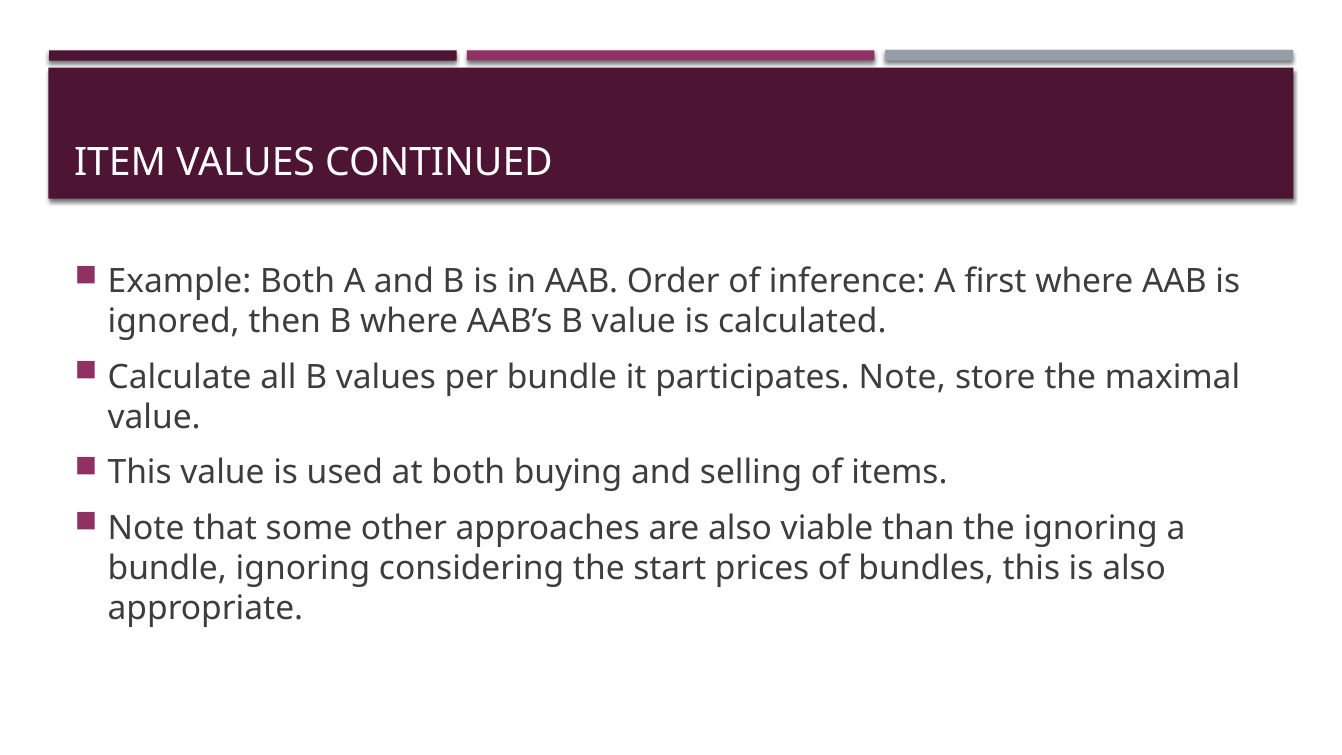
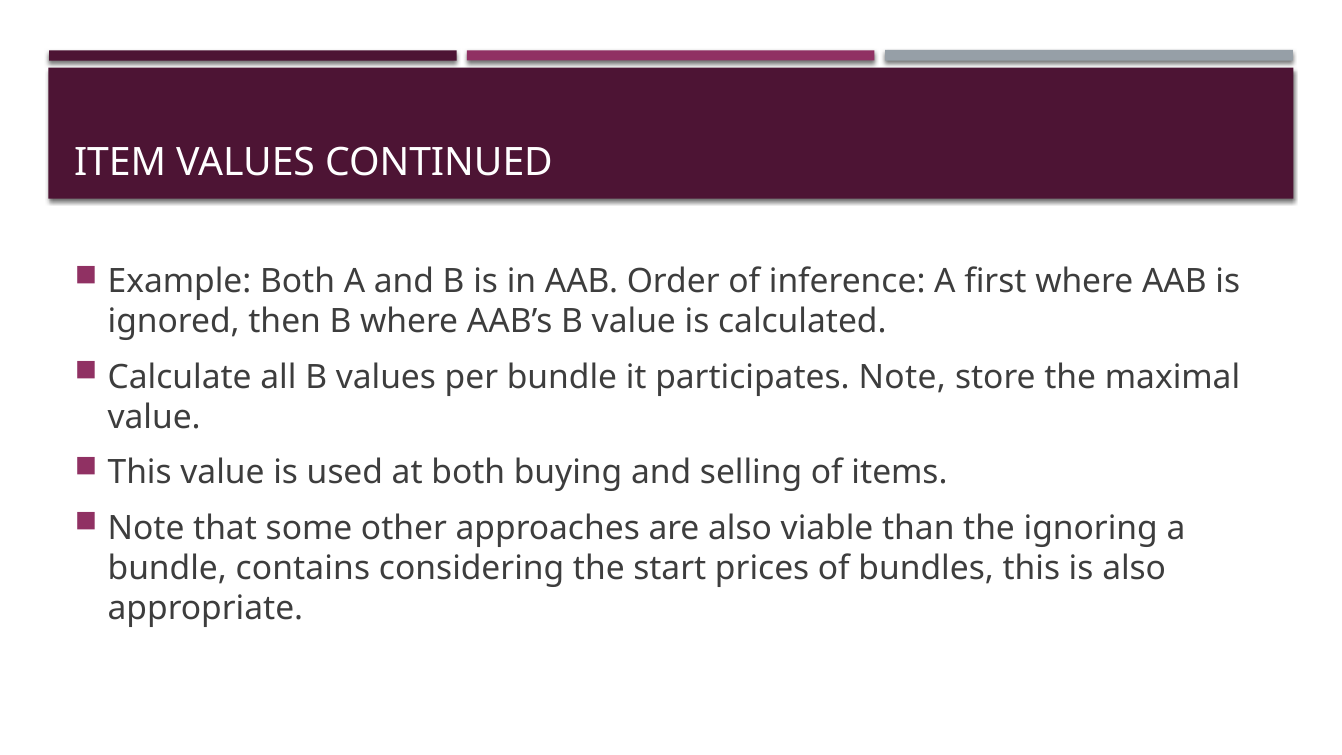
bundle ignoring: ignoring -> contains
